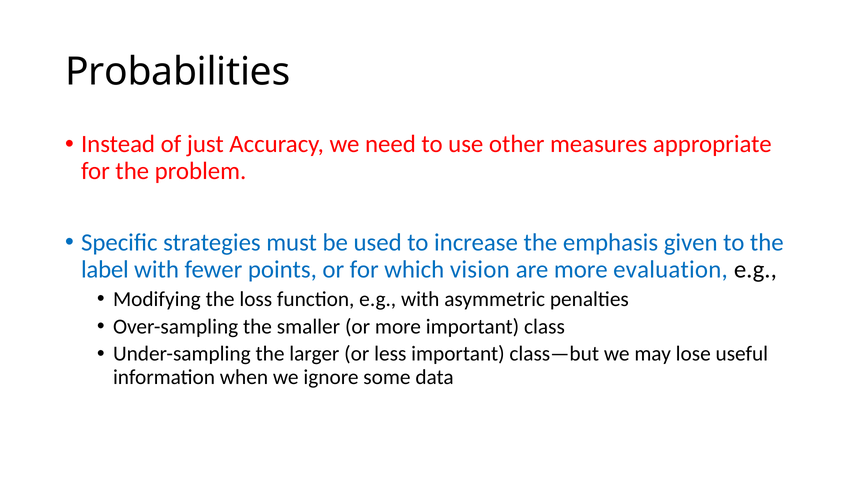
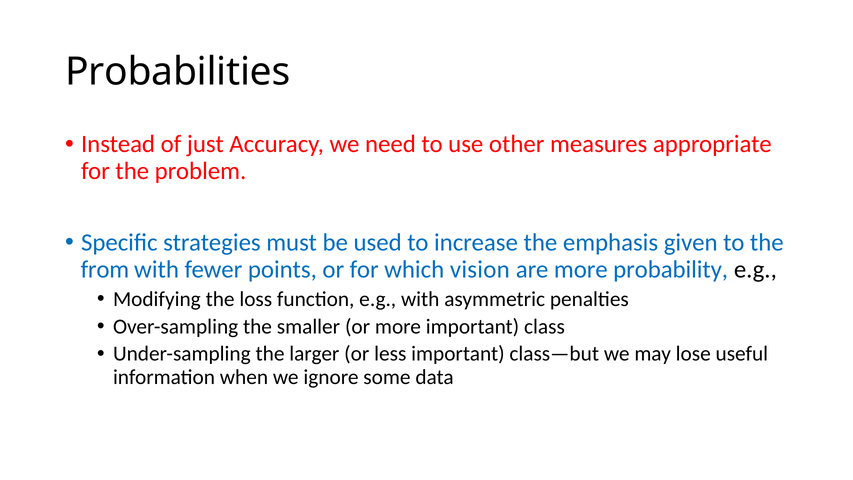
label: label -> from
evaluation: evaluation -> probability
